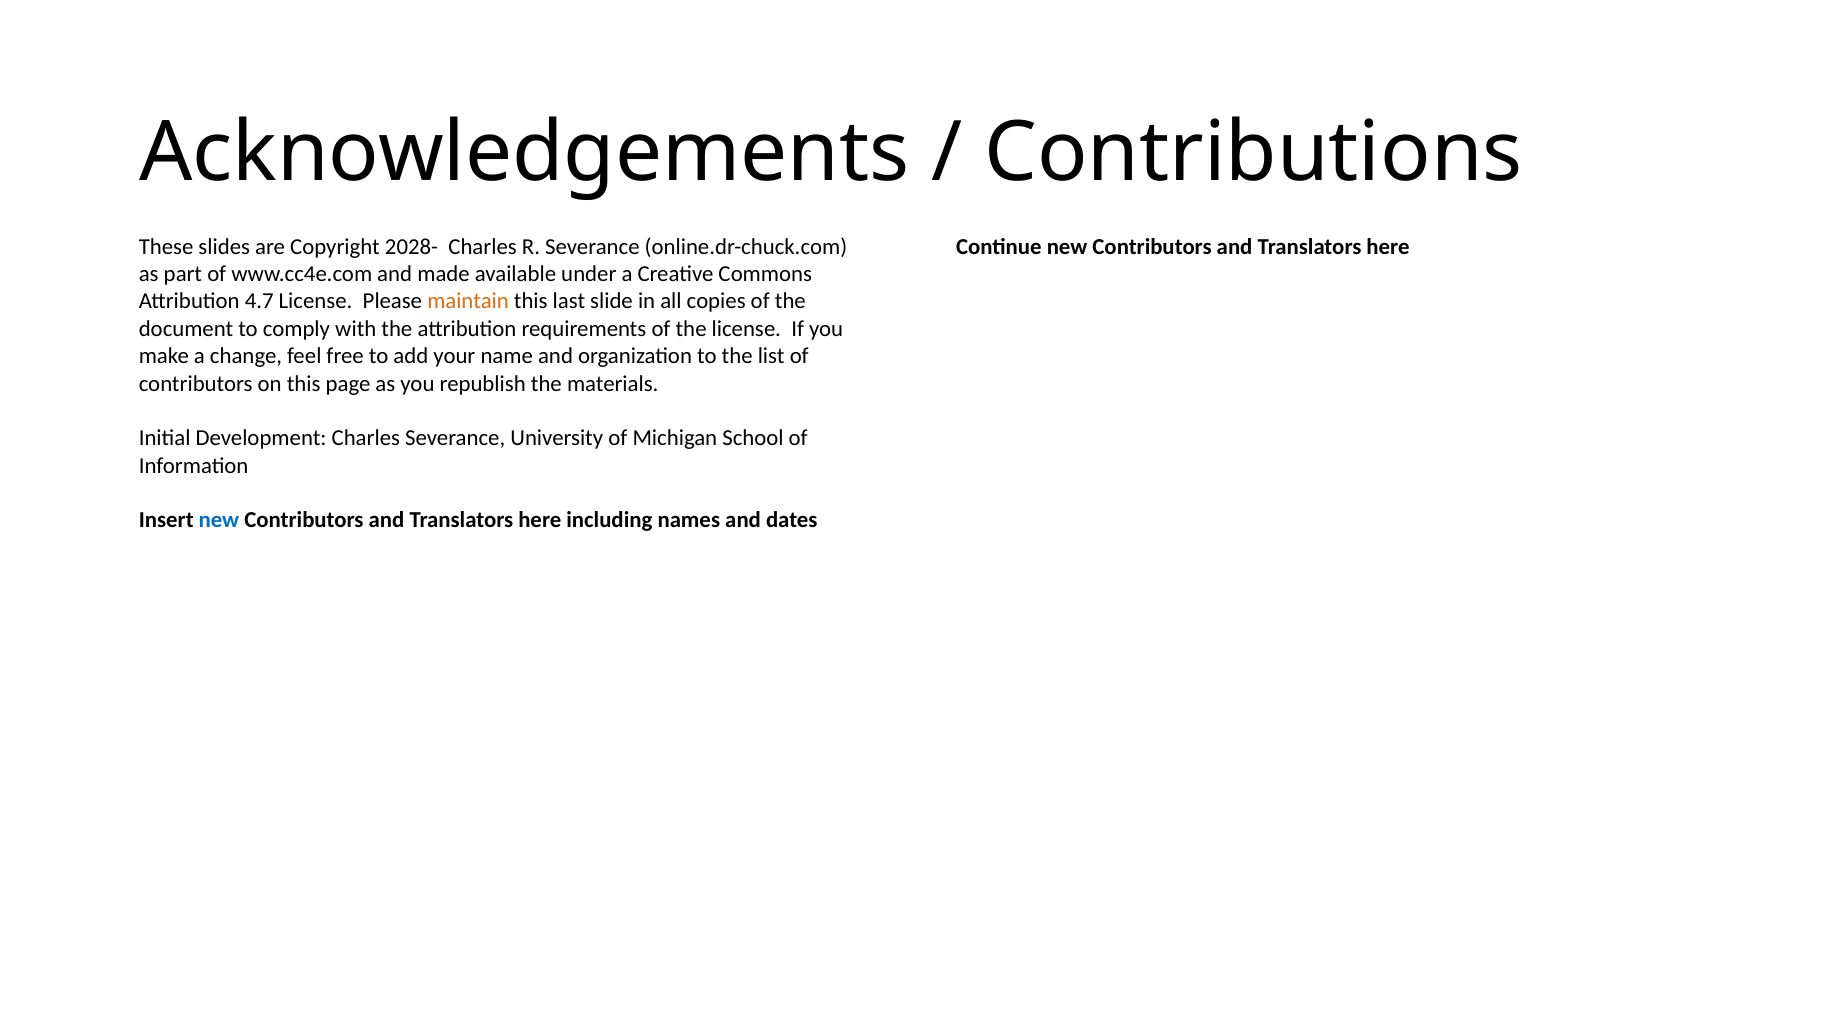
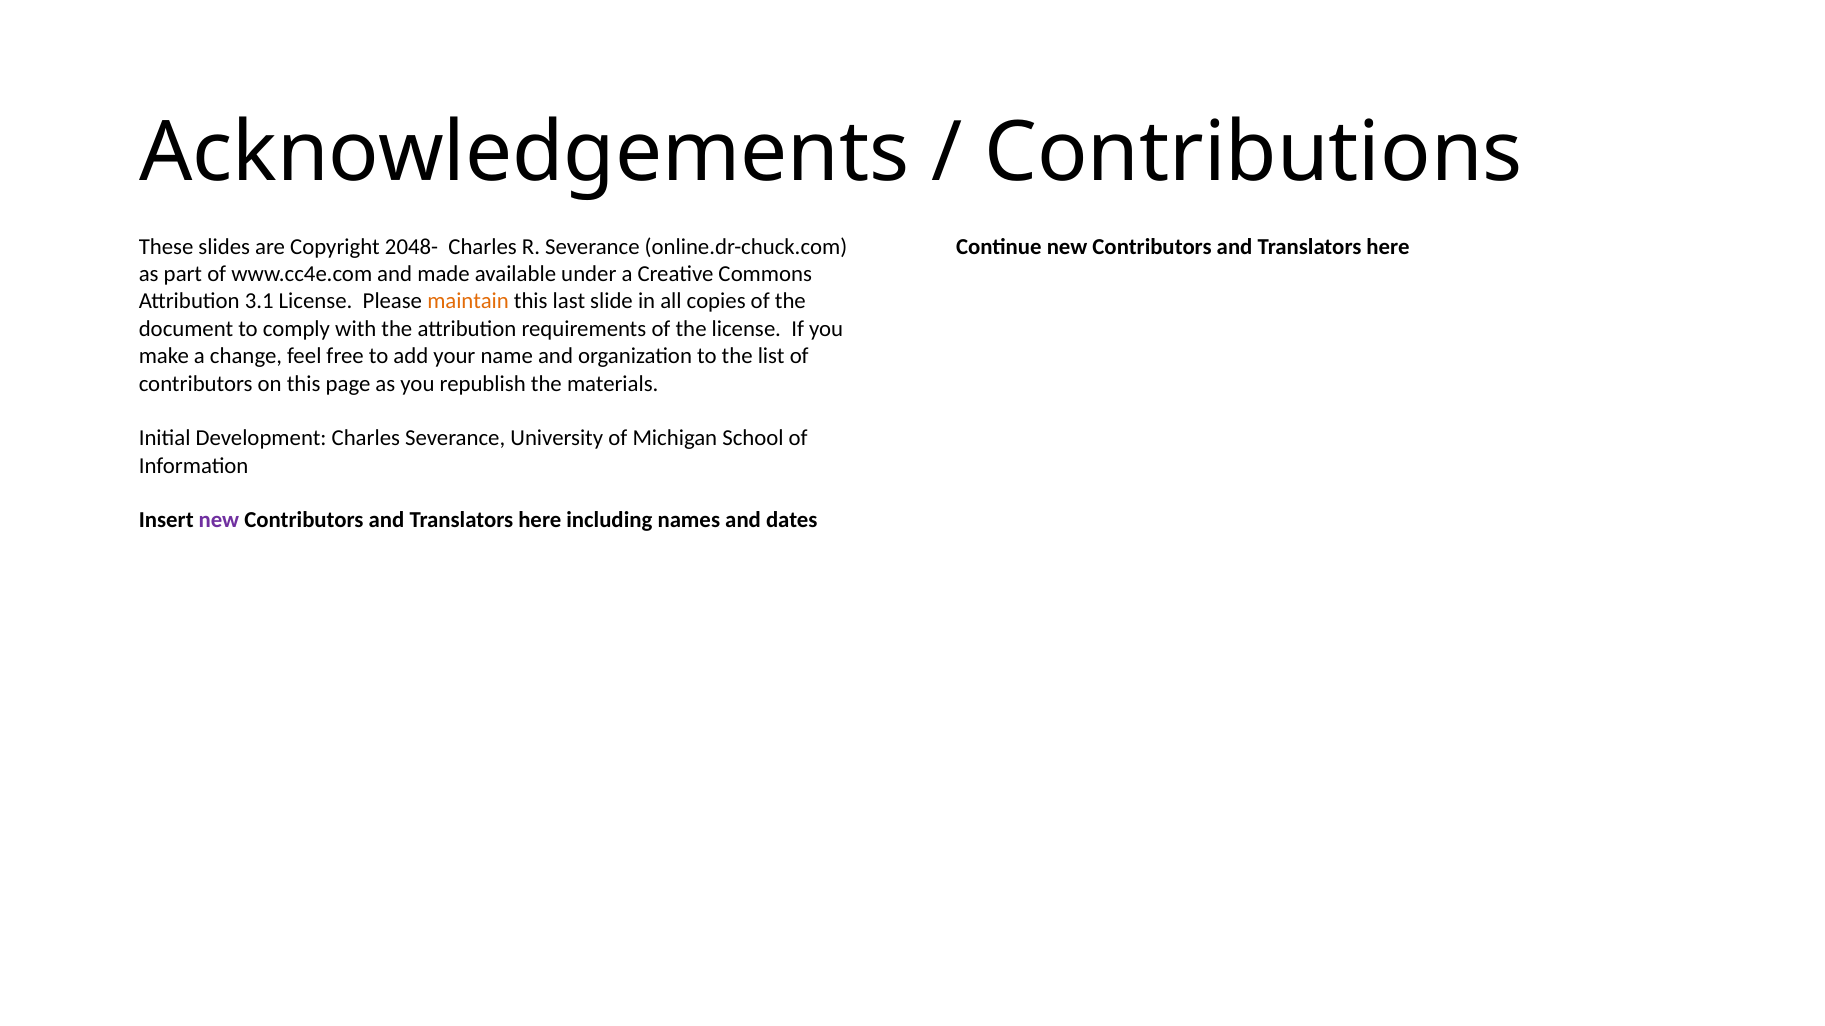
2028-: 2028- -> 2048-
4.7: 4.7 -> 3.1
new at (219, 521) colour: blue -> purple
